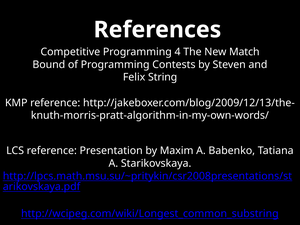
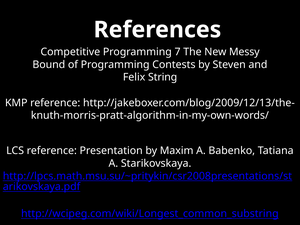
4: 4 -> 7
Match: Match -> Messy
